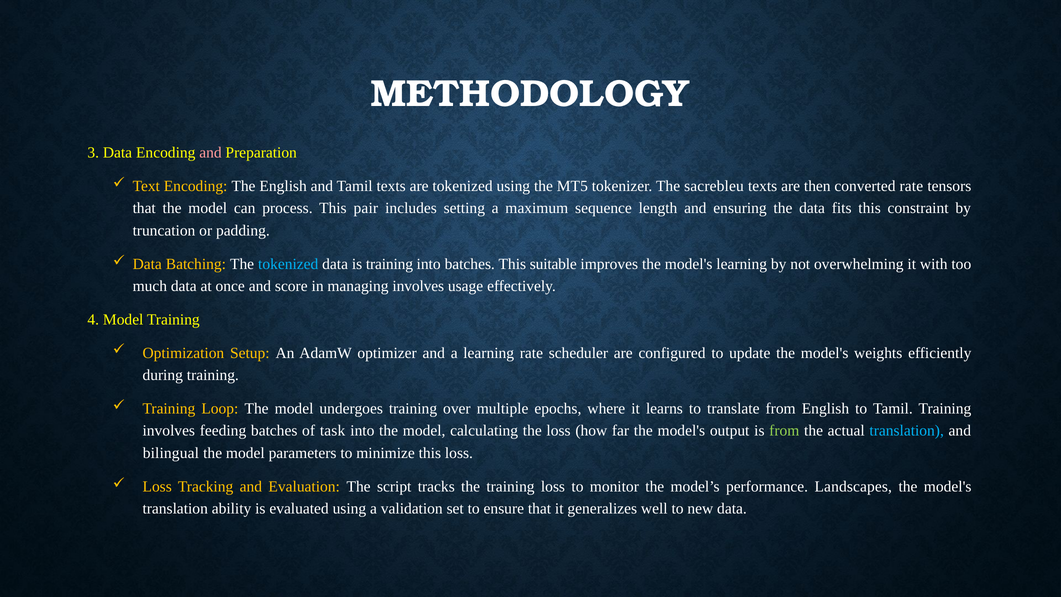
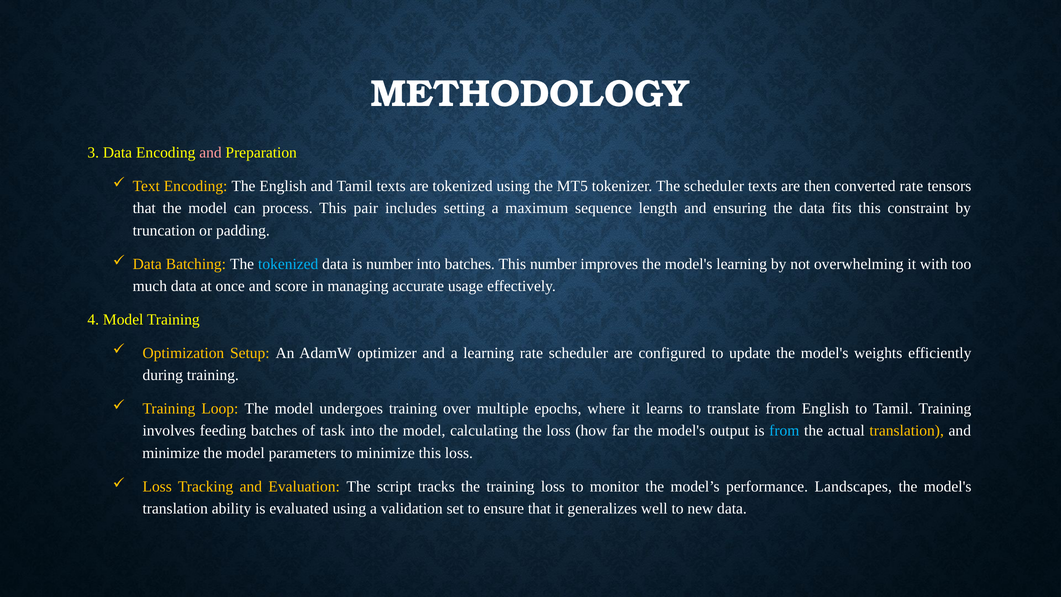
The sacrebleu: sacrebleu -> scheduler
is training: training -> number
This suitable: suitable -> number
managing involves: involves -> accurate
from at (784, 431) colour: light green -> light blue
translation at (907, 431) colour: light blue -> yellow
bilingual at (171, 453): bilingual -> minimize
